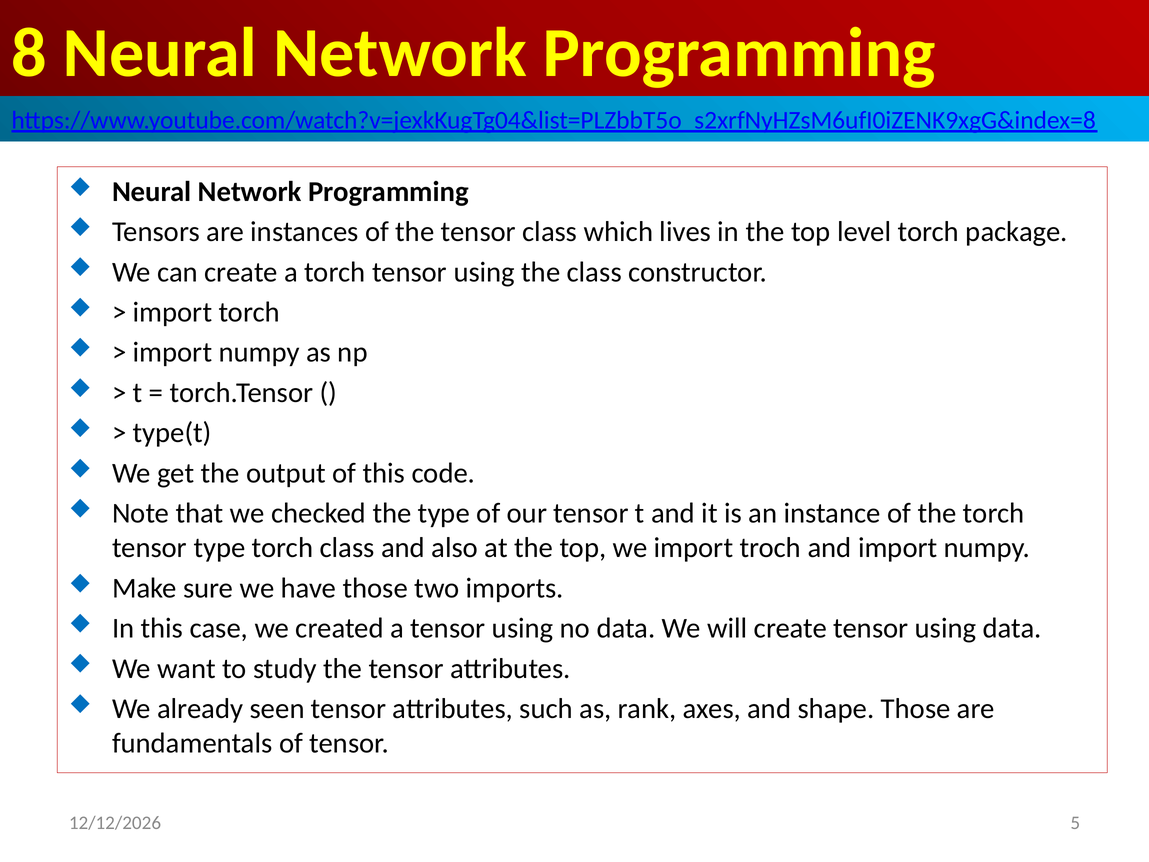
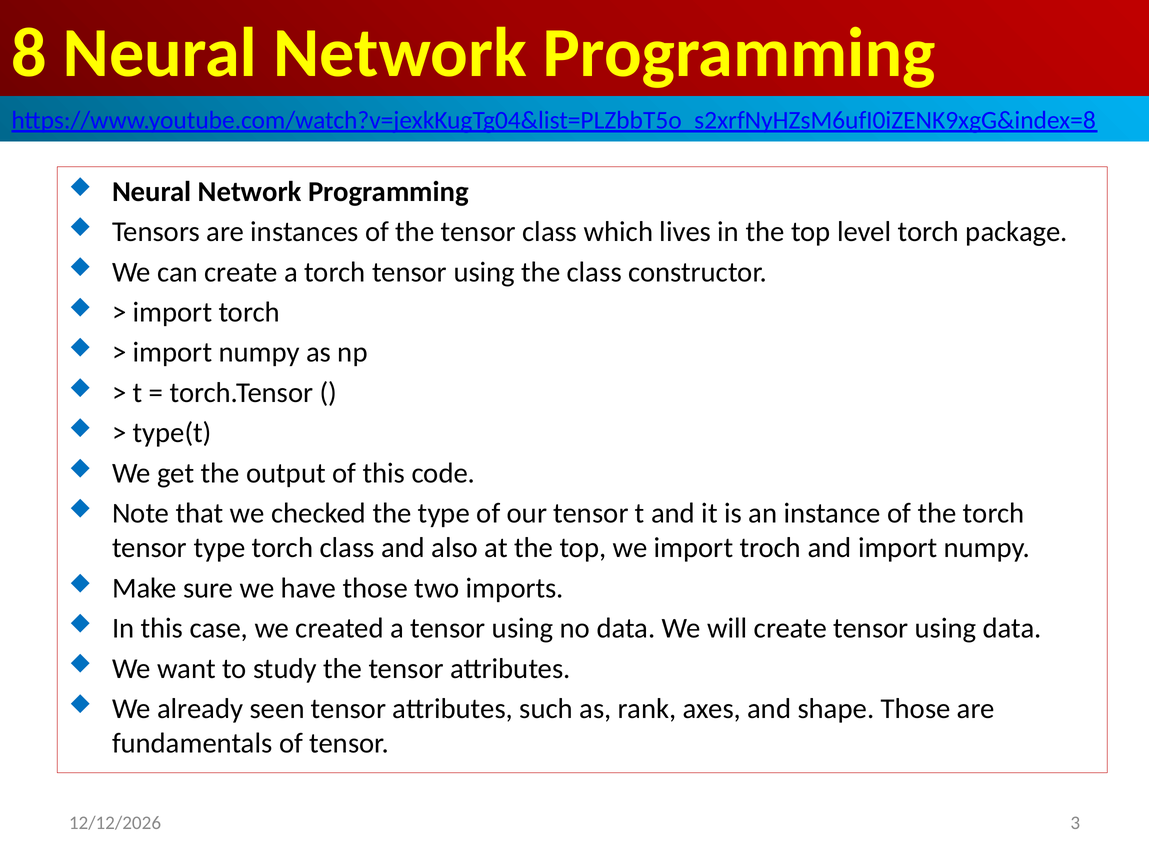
5: 5 -> 3
